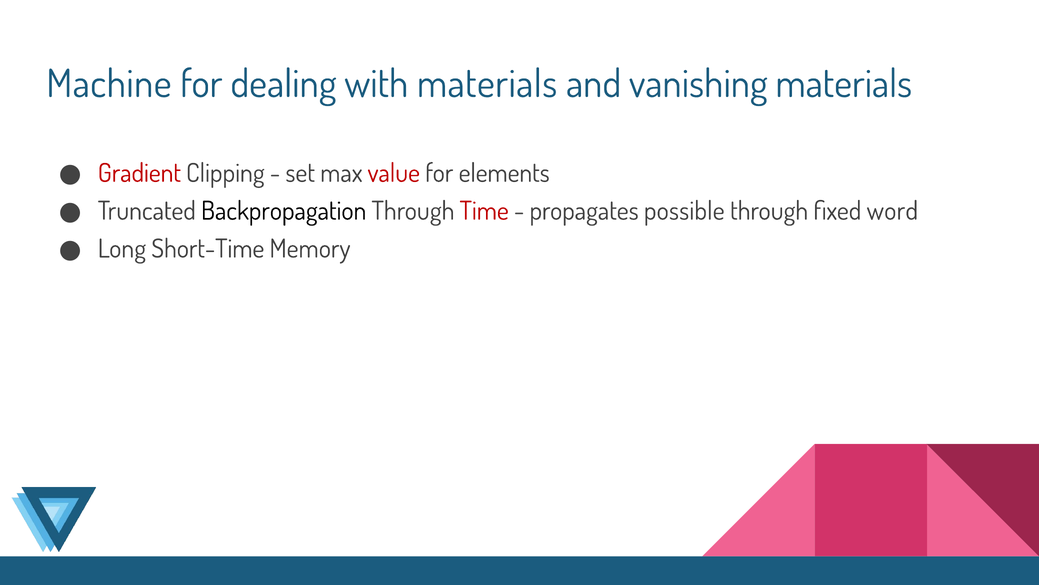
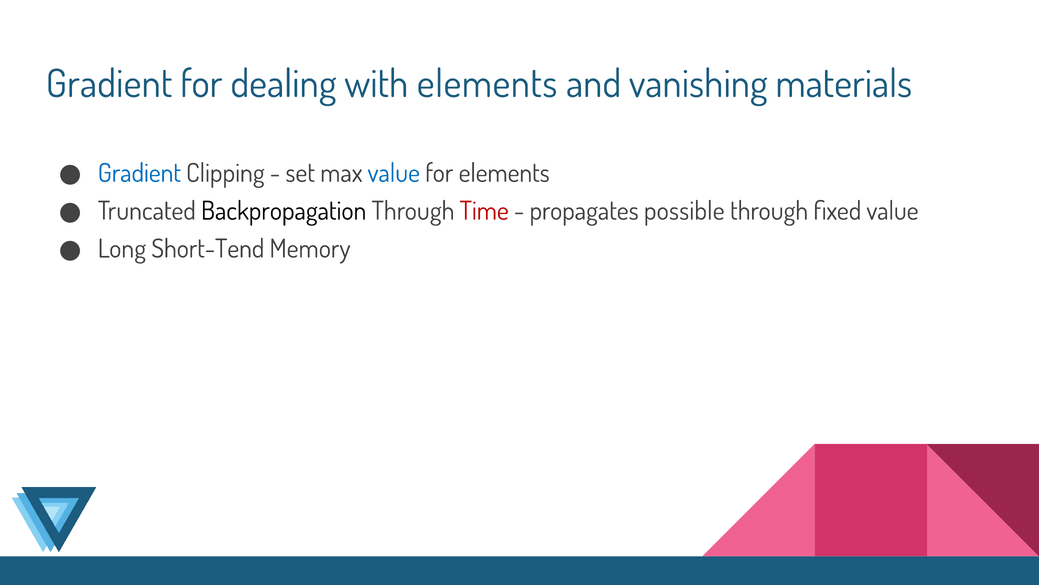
Machine at (109, 84): Machine -> Gradient
with materials: materials -> elements
Gradient at (139, 173) colour: red -> blue
value at (394, 173) colour: red -> blue
fixed word: word -> value
Short-Time: Short-Time -> Short-Tend
